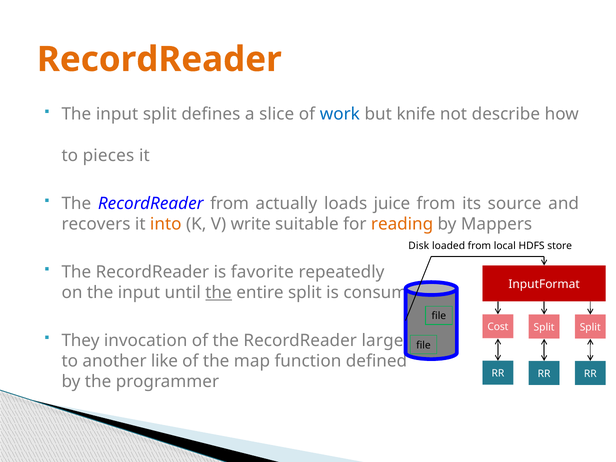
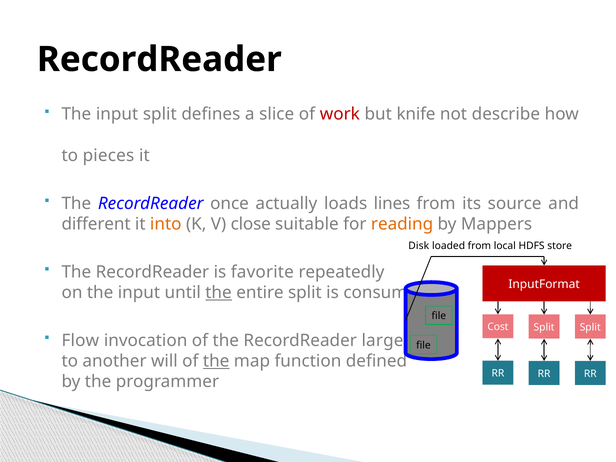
RecordReader at (159, 59) colour: orange -> black
work colour: blue -> red
RecordReader from: from -> once
juice: juice -> lines
recovers: recovers -> different
write: write -> close
They: They -> Flow
like: like -> will
the at (216, 361) underline: none -> present
